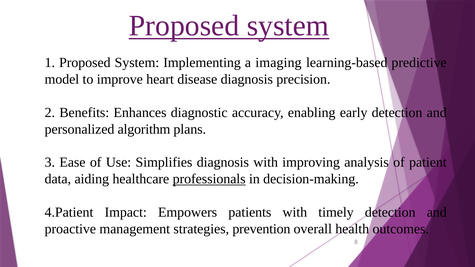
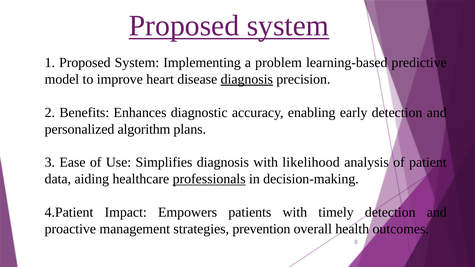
imaging: imaging -> problem
diagnosis at (247, 79) underline: none -> present
improving: improving -> likelihood
